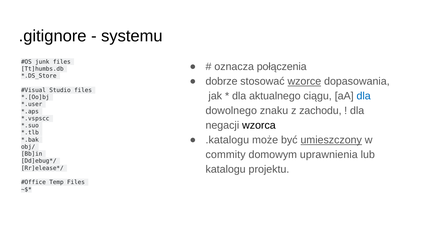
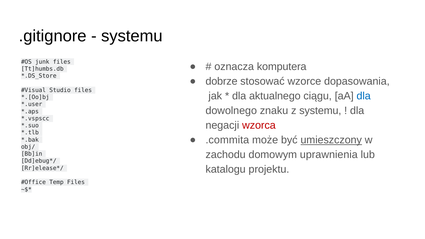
połączenia: połączenia -> komputera
wzorce underline: present -> none
z zachodu: zachodu -> systemu
wzorca colour: black -> red
.katalogu: .katalogu -> .commita
commity: commity -> zachodu
